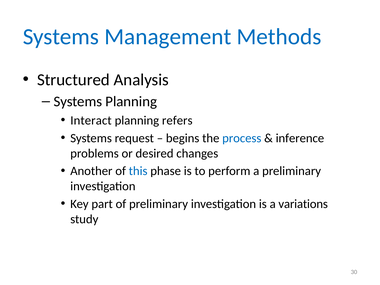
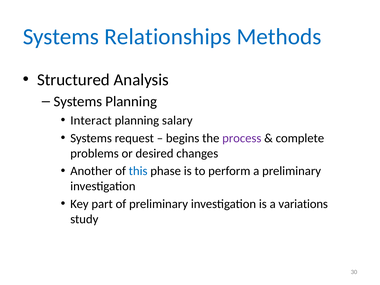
Management: Management -> Relationships
refers: refers -> salary
process colour: blue -> purple
inference: inference -> complete
